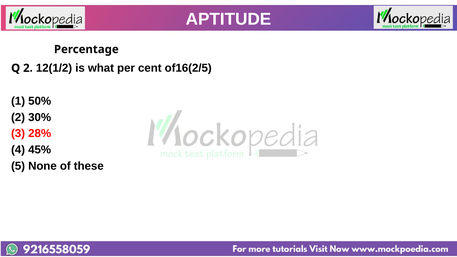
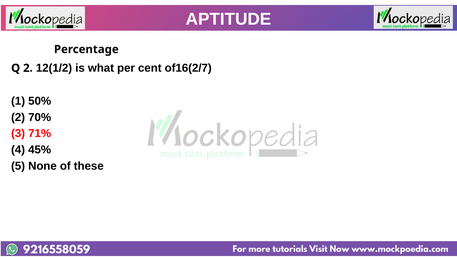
of16(2/5: of16(2/5 -> of16(2/7
30%: 30% -> 70%
28%: 28% -> 71%
